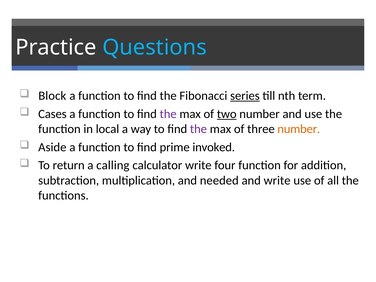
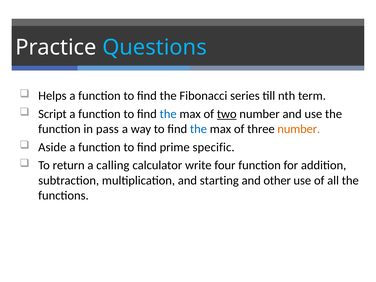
Block: Block -> Helps
series underline: present -> none
Cases: Cases -> Script
the at (168, 114) colour: purple -> blue
local: local -> pass
the at (198, 129) colour: purple -> blue
invoked: invoked -> specific
needed: needed -> starting
and write: write -> other
